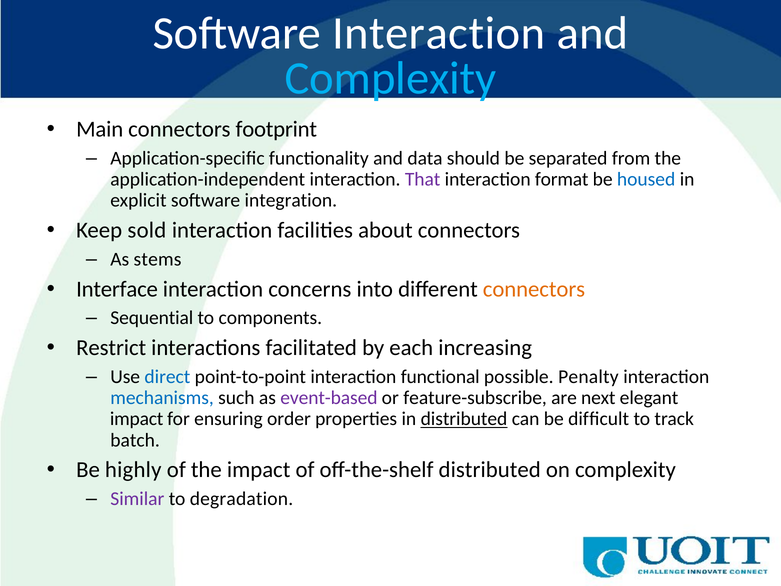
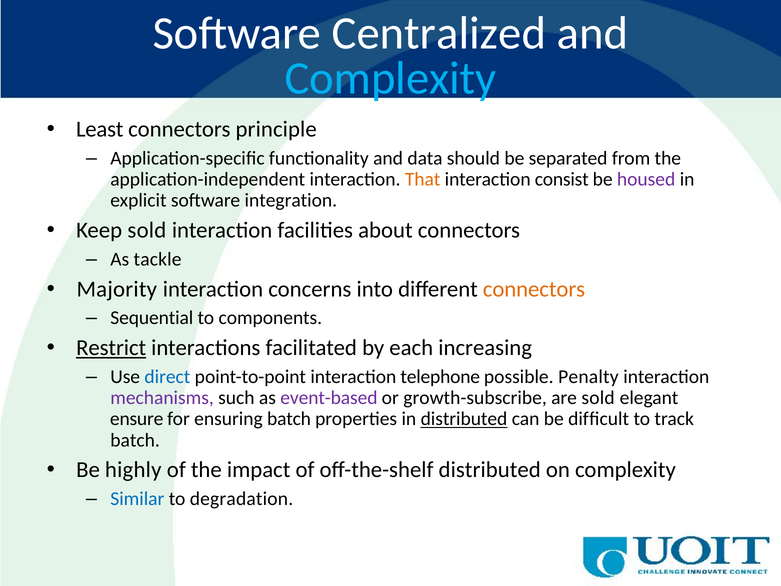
Software Interaction: Interaction -> Centralized
Main: Main -> Least
footprint: footprint -> principle
That colour: purple -> orange
format: format -> consist
housed colour: blue -> purple
stems: stems -> tackle
Interface: Interface -> Majority
Restrict underline: none -> present
functional: functional -> telephone
mechanisms colour: blue -> purple
feature-subscribe: feature-subscribe -> growth-subscribe
are next: next -> sold
impact at (137, 419): impact -> ensure
ensuring order: order -> batch
Similar colour: purple -> blue
